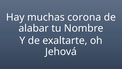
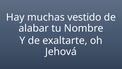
corona: corona -> vestido
